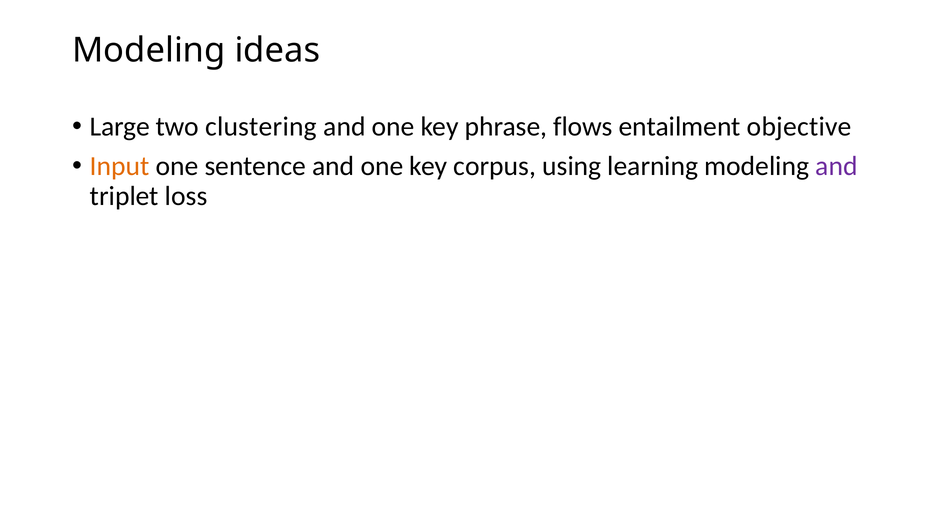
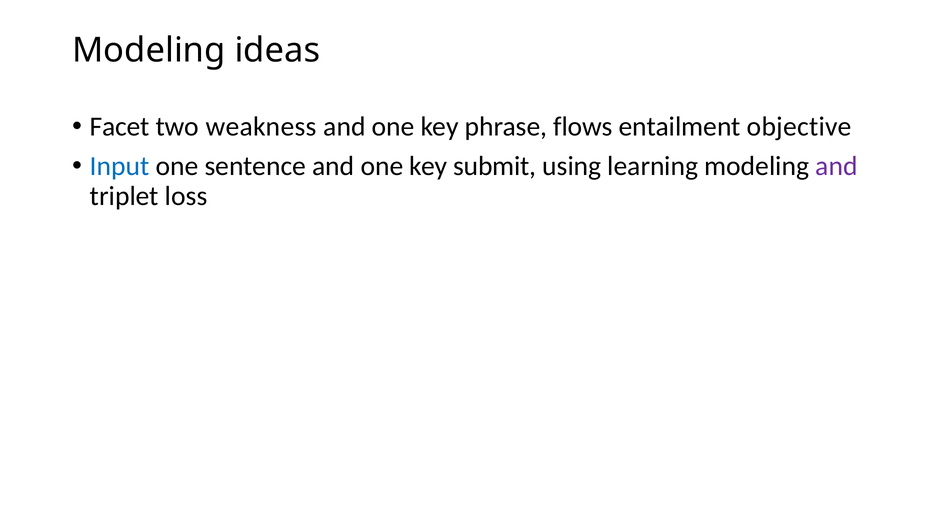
Large: Large -> Facet
clustering: clustering -> weakness
Input colour: orange -> blue
corpus: corpus -> submit
